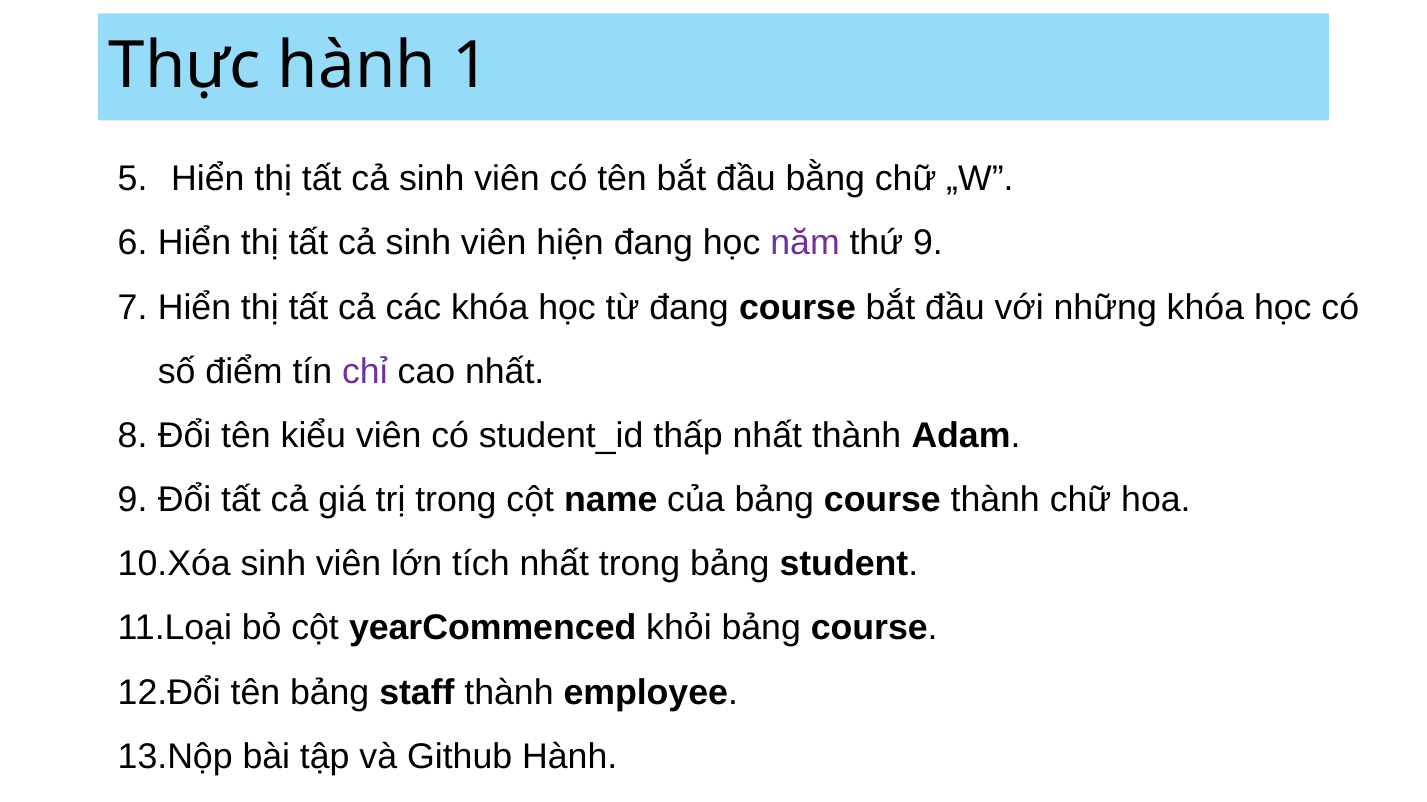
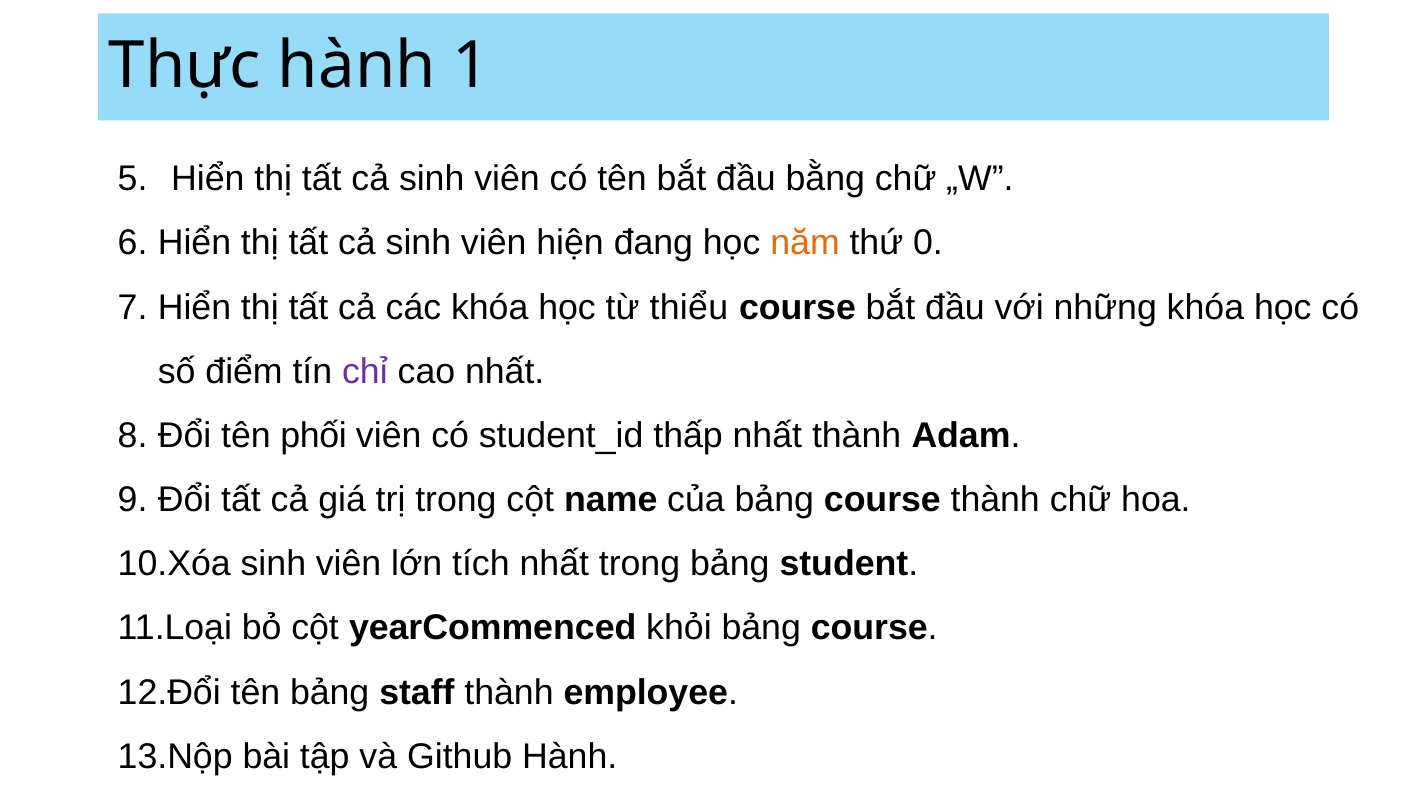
năm colour: purple -> orange
thứ 9: 9 -> 0
từ đang: đang -> thiểu
kiểu: kiểu -> phối
